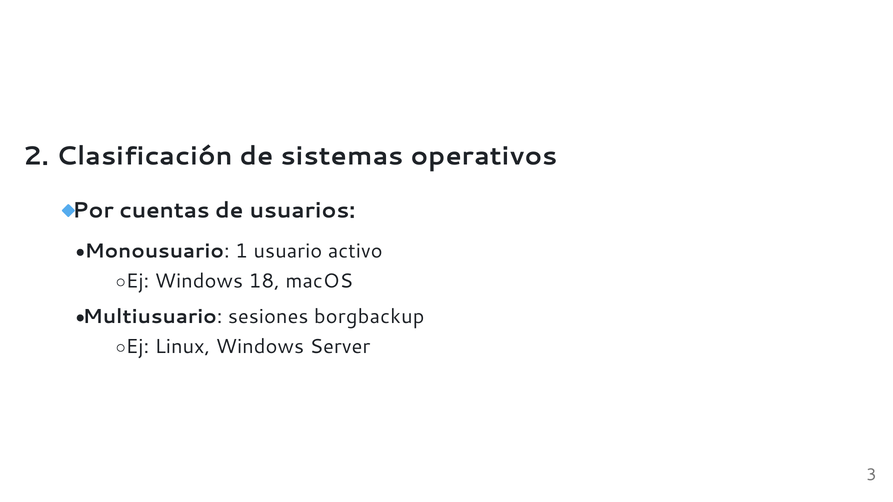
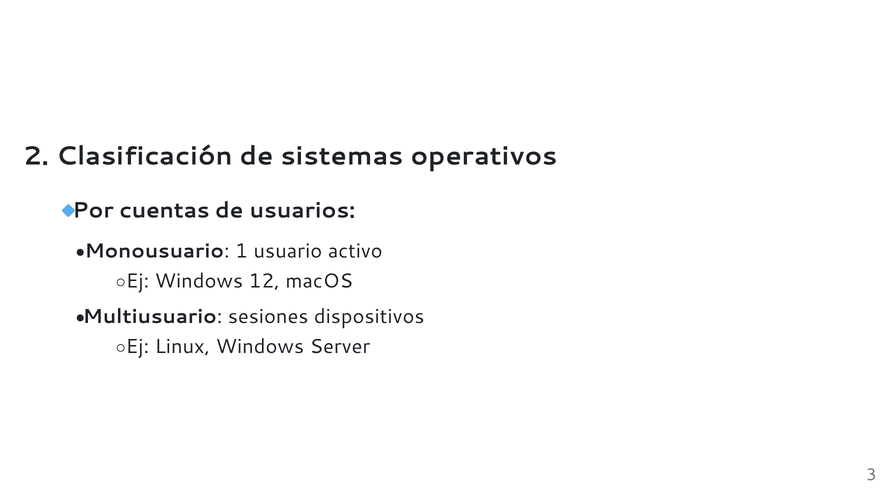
18: 18 -> 12
borgbackup: borgbackup -> dispositivos
